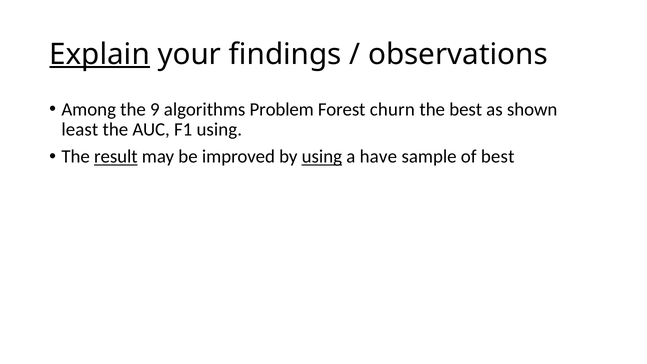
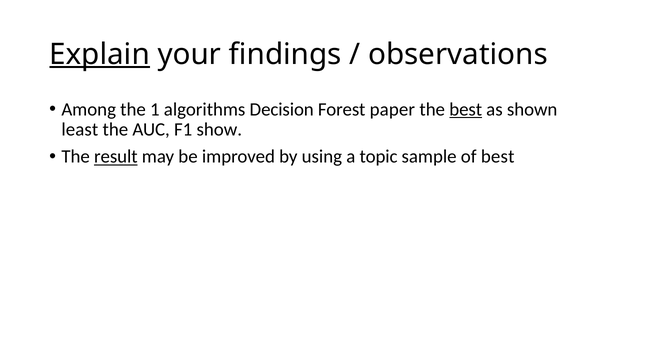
9: 9 -> 1
Problem: Problem -> Decision
churn: churn -> paper
best at (466, 109) underline: none -> present
F1 using: using -> show
using at (322, 157) underline: present -> none
have: have -> topic
